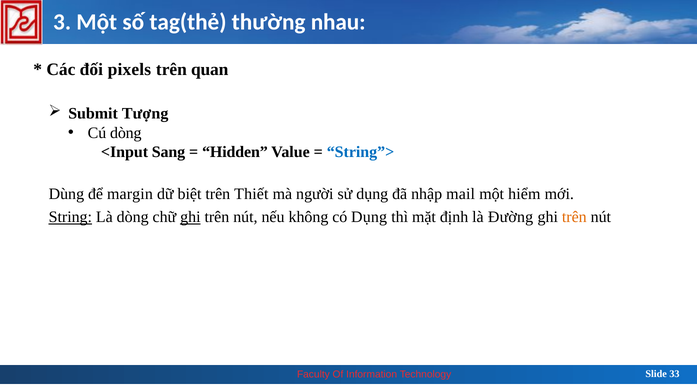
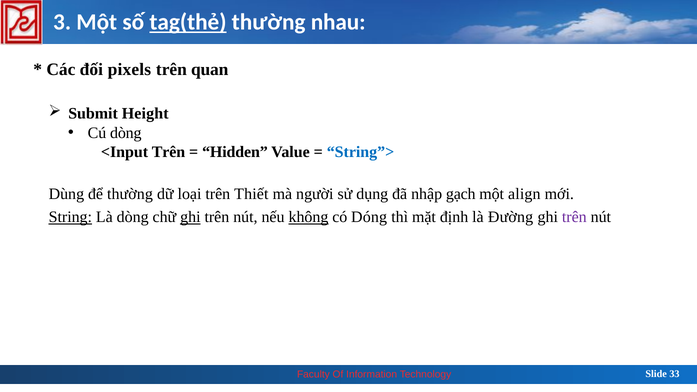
tag(thẻ underline: none -> present
Tượng: Tượng -> Height
<Input Sang: Sang -> Trên
để margin: margin -> thường
biệt: biệt -> loại
mail: mail -> gạch
hiểm: hiểm -> align
không underline: none -> present
có Dụng: Dụng -> Dóng
trên at (574, 217) colour: orange -> purple
